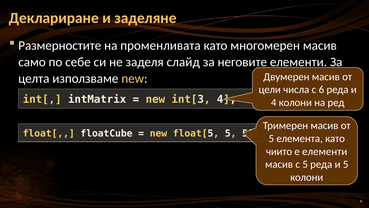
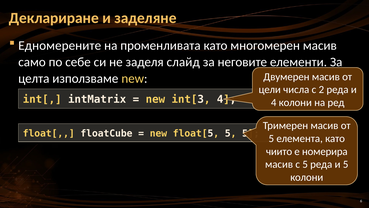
Размерностите: Размерностите -> Едномерените
с 6: 6 -> 2
е елементи: елементи -> номерира
